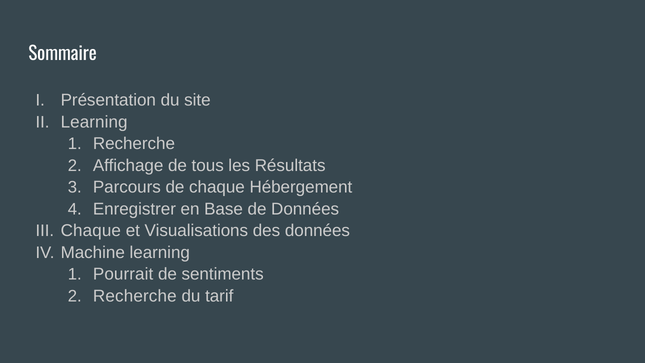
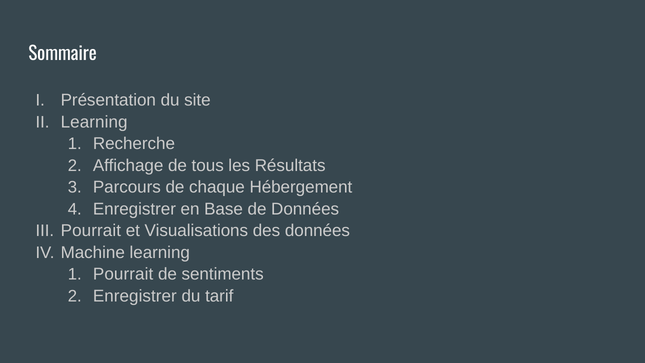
Chaque at (91, 231): Chaque -> Pourrait
Recherche at (135, 296): Recherche -> Enregistrer
